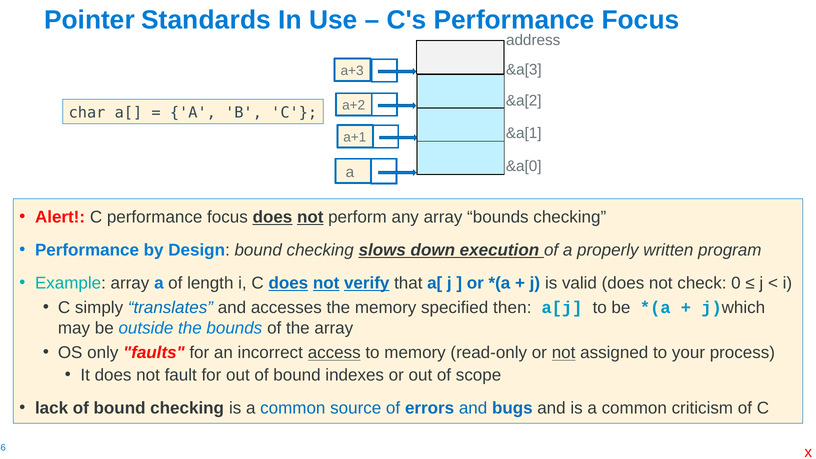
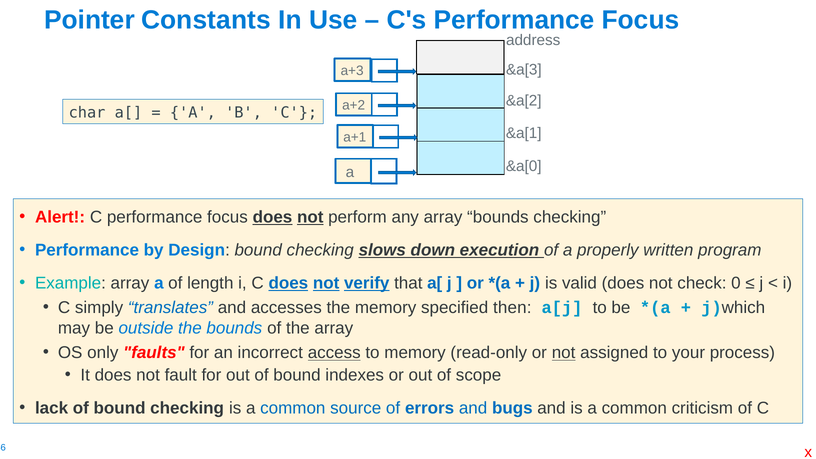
Standards: Standards -> Constants
